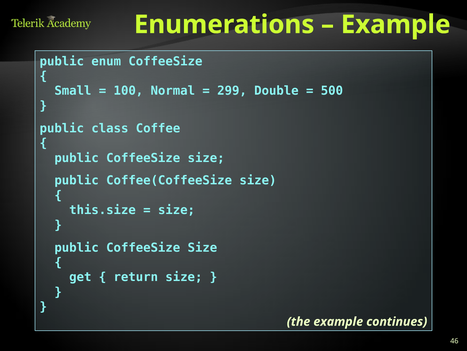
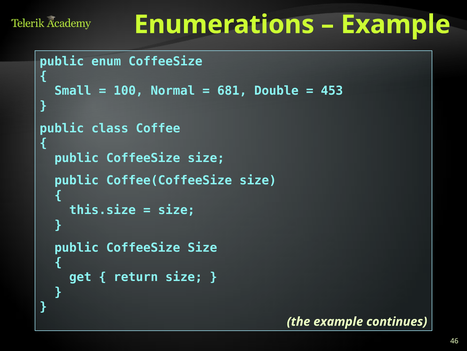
299: 299 -> 681
500: 500 -> 453
